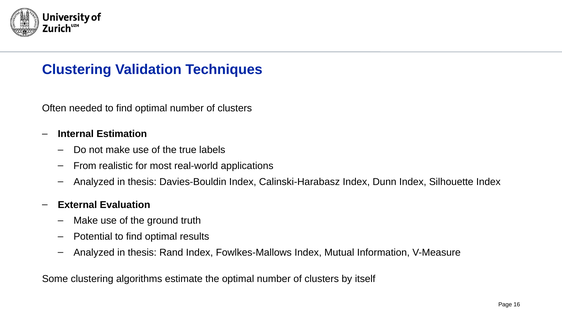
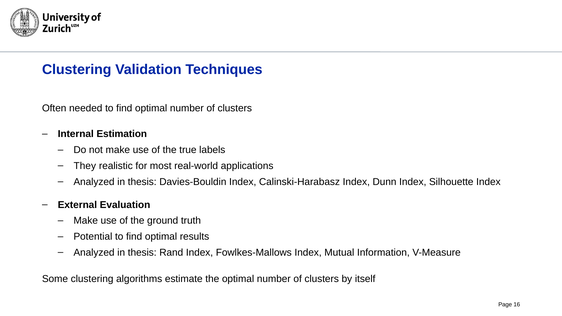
From: From -> They
